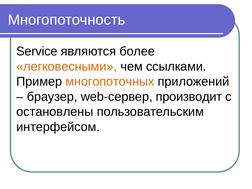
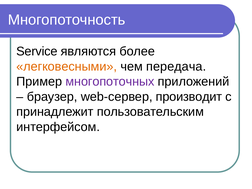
ссылками: ссылками -> передача
многопоточных colour: orange -> purple
остановлены: остановлены -> принадлежит
